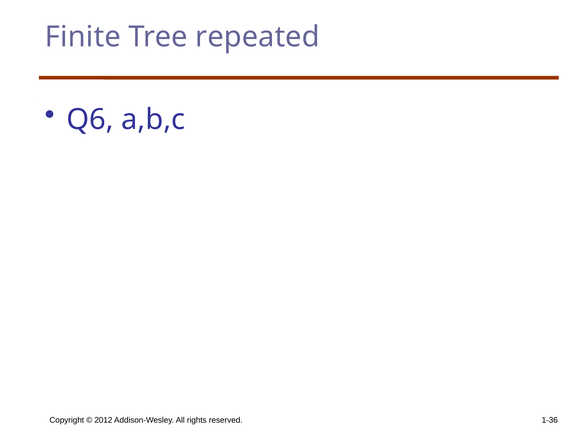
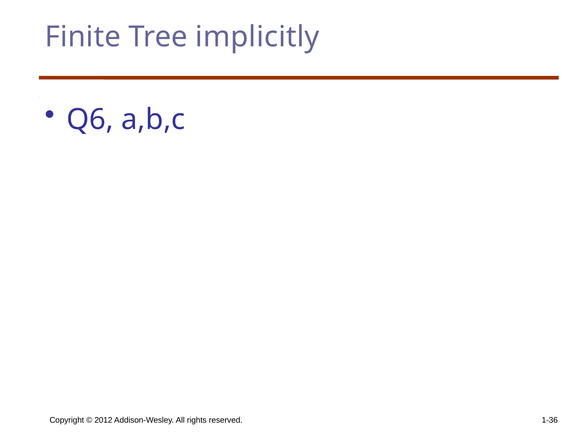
repeated: repeated -> implicitly
